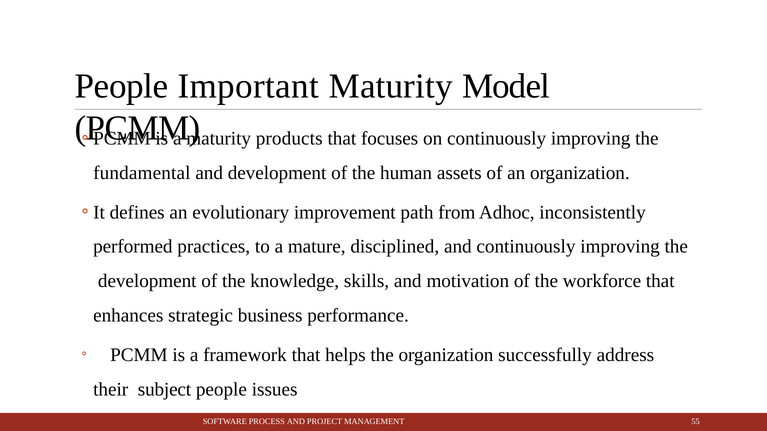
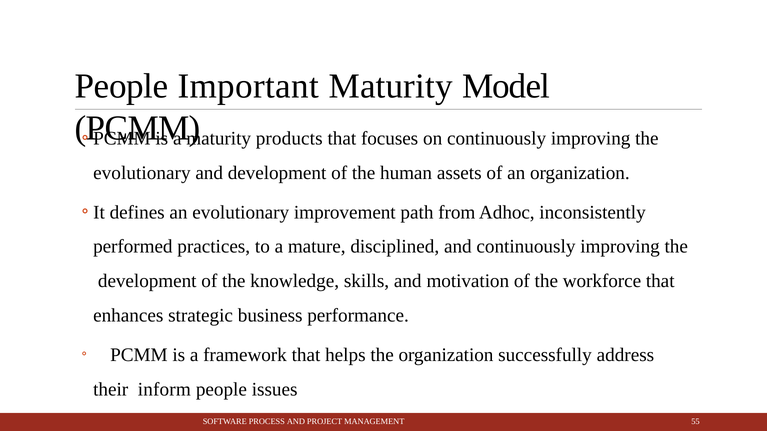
fundamental at (142, 173): fundamental -> evolutionary
subject: subject -> inform
